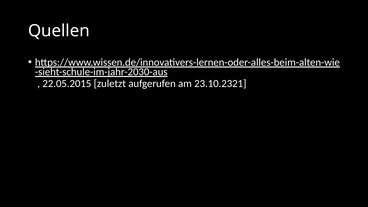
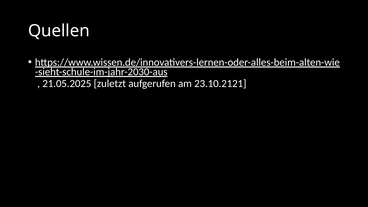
22.05.2015: 22.05.2015 -> 21.05.2025
23.10.2321: 23.10.2321 -> 23.10.2121
